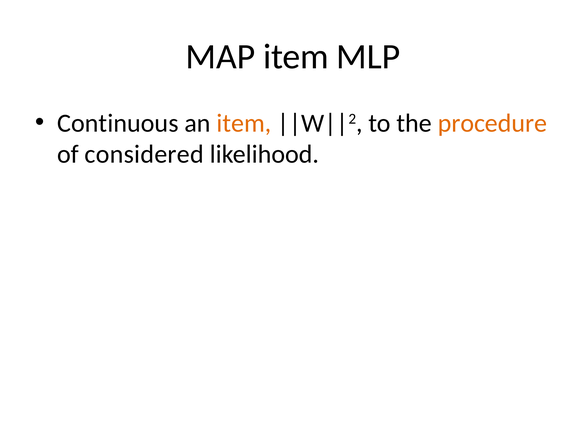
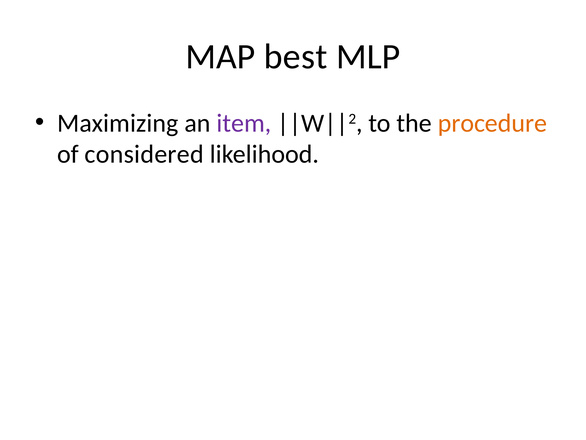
MAP item: item -> best
Continuous: Continuous -> Maximizing
item at (244, 123) colour: orange -> purple
